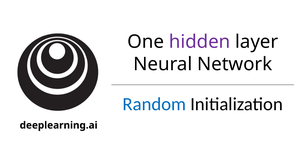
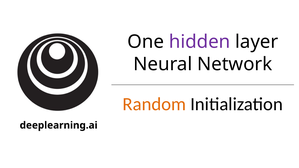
Random colour: blue -> orange
